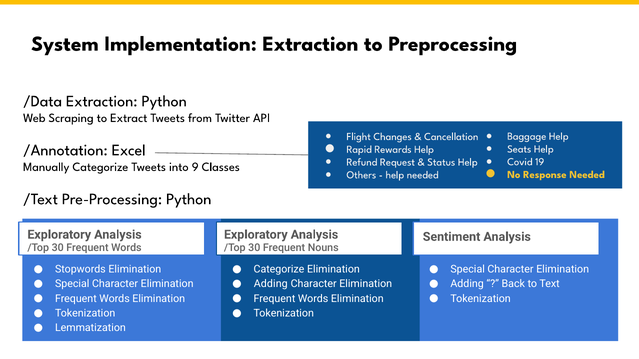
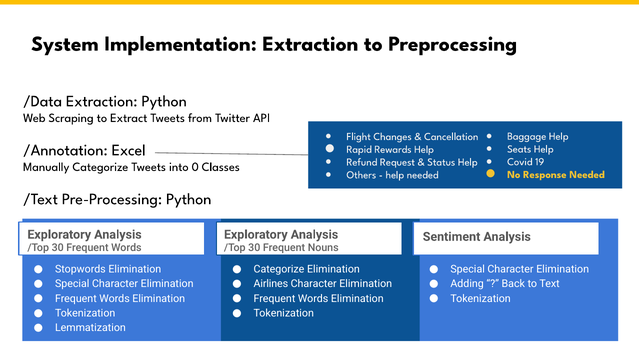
9: 9 -> 0
Adding at (271, 284): Adding -> Airlines
